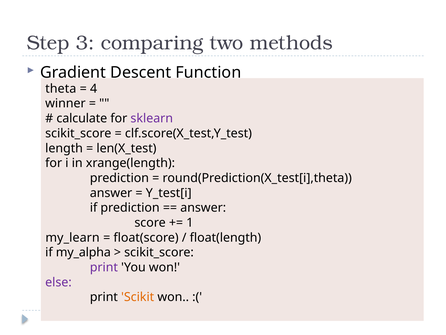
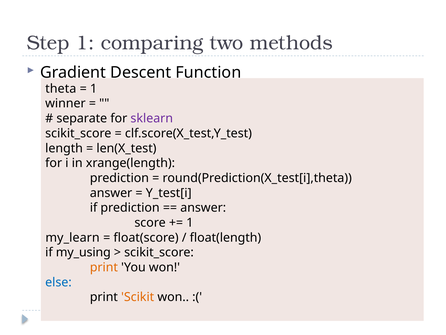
Step 3: 3 -> 1
4 at (94, 89): 4 -> 1
calculate: calculate -> separate
my_alpha: my_alpha -> my_using
print at (104, 267) colour: purple -> orange
else colour: purple -> blue
